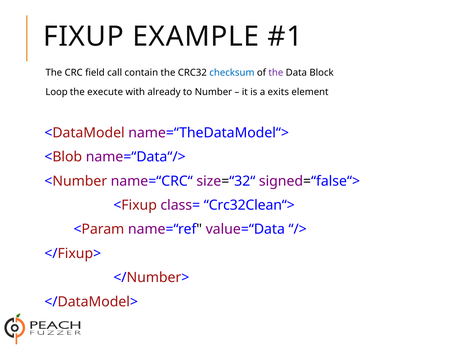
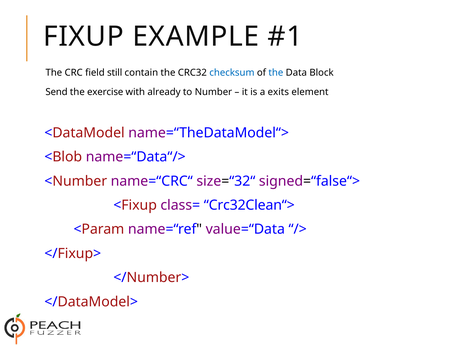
call: call -> still
the at (276, 73) colour: purple -> blue
Loop: Loop -> Send
execute: execute -> exercise
